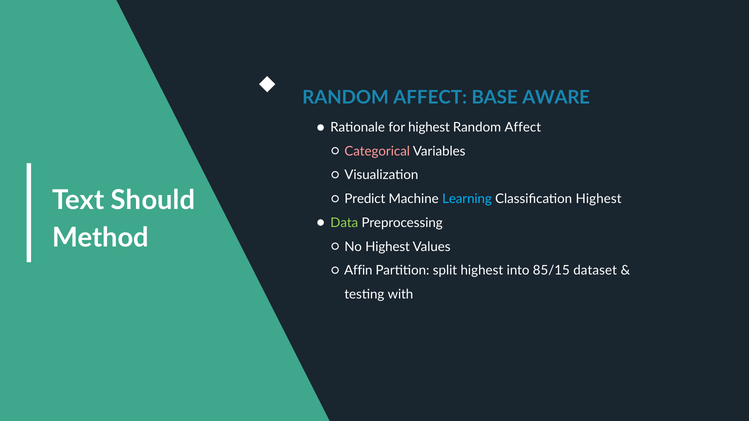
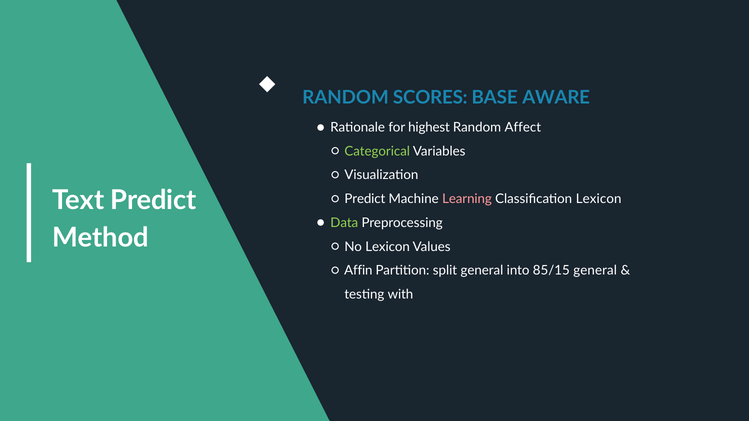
AFFECT at (430, 98): AFFECT -> SCORES
Categorical colour: pink -> light green
Text Should: Should -> Predict
Learning colour: light blue -> pink
Classification Highest: Highest -> Lexicon
No Highest: Highest -> Lexicon
split highest: highest -> general
85/15 dataset: dataset -> general
